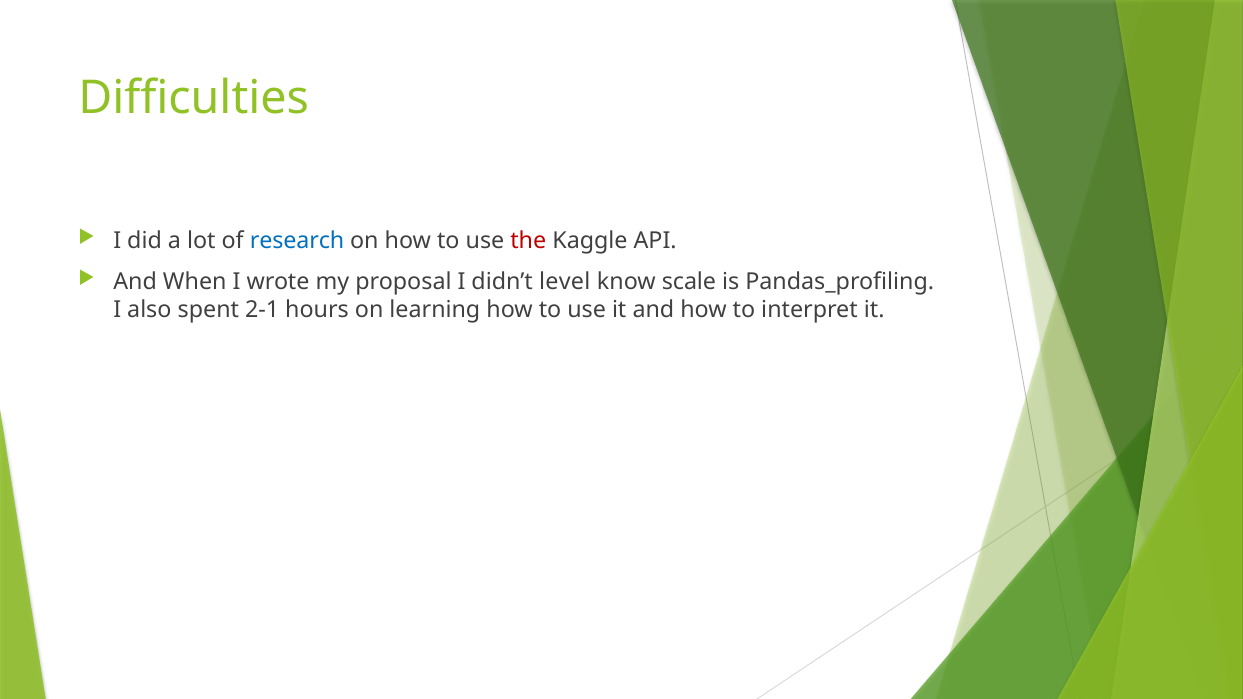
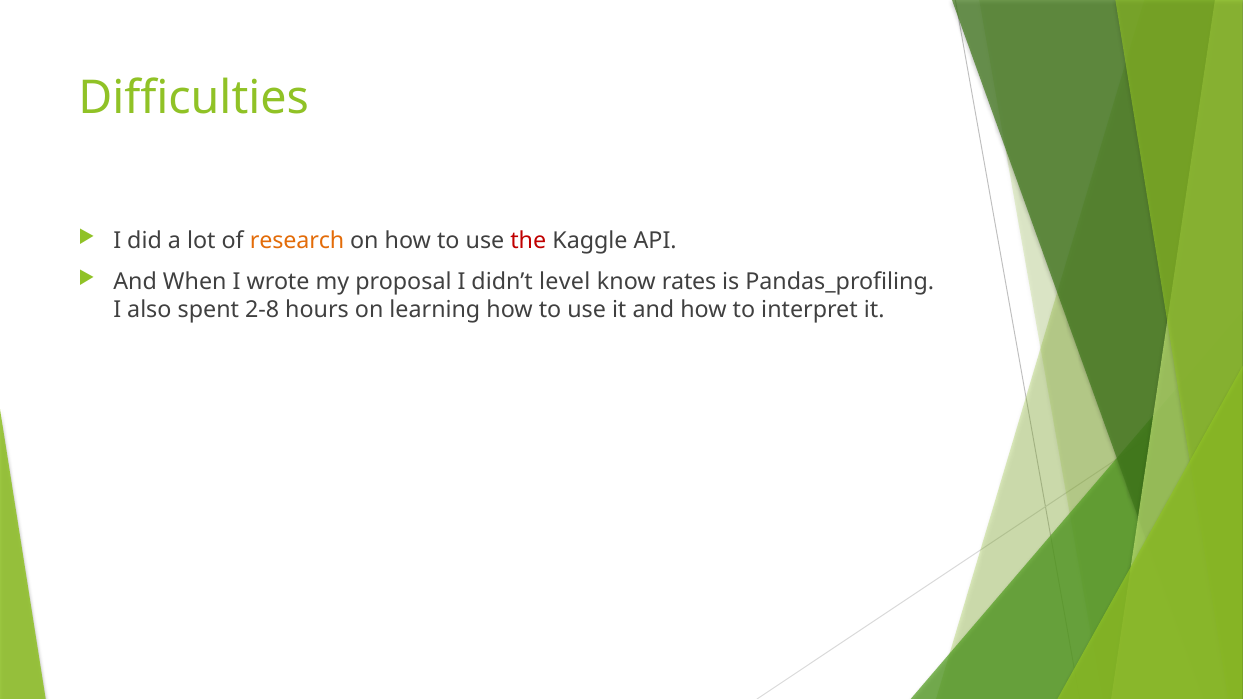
research colour: blue -> orange
scale: scale -> rates
2-1: 2-1 -> 2-8
